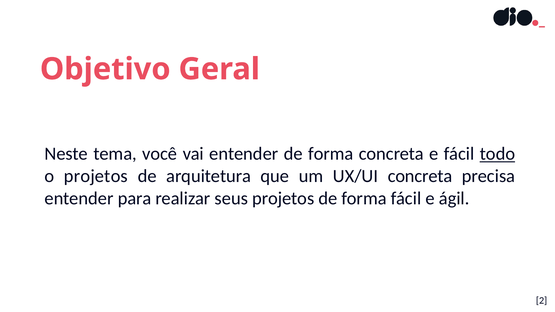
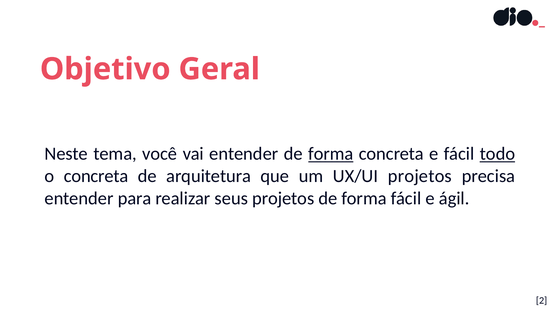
forma at (331, 154) underline: none -> present
o projetos: projetos -> concreta
UX/UI concreta: concreta -> projetos
